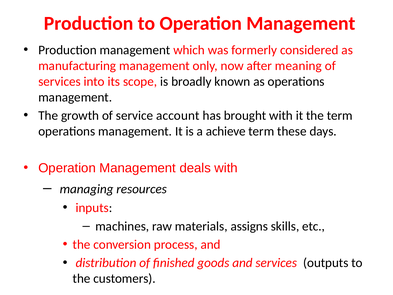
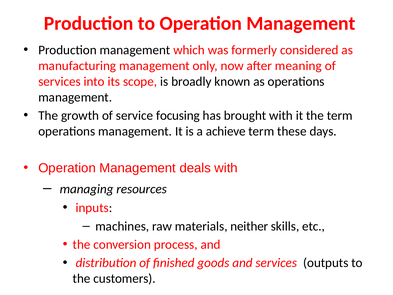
account: account -> focusing
assigns: assigns -> neither
